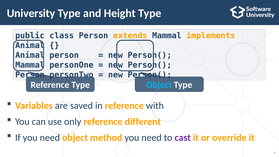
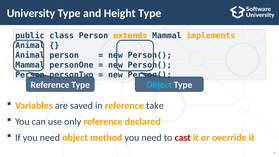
with: with -> take
different: different -> declared
cast colour: purple -> red
